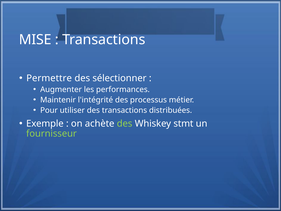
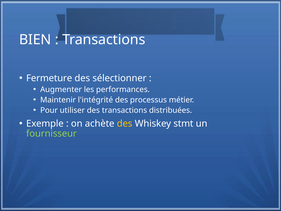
MISE: MISE -> BIEN
Permettre: Permettre -> Fermeture
des at (125, 123) colour: light green -> yellow
